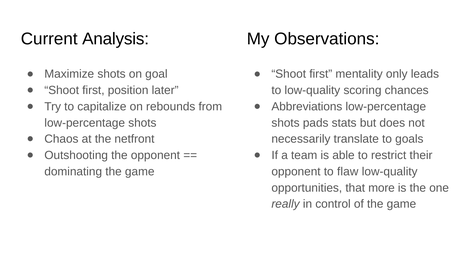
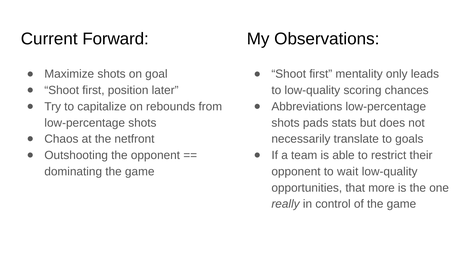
Analysis: Analysis -> Forward
flaw: flaw -> wait
